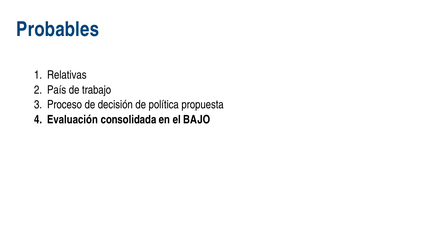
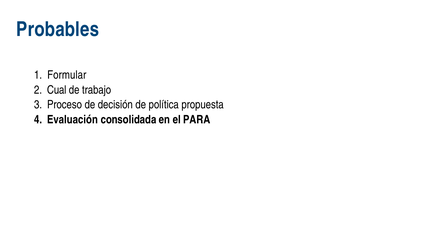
Relativas: Relativas -> Formular
País: País -> Cual
BAJO: BAJO -> PARA
